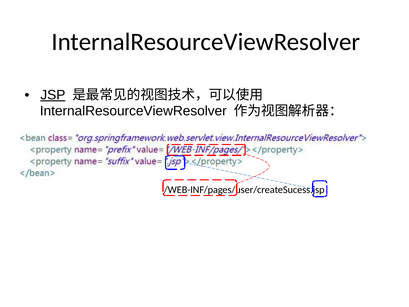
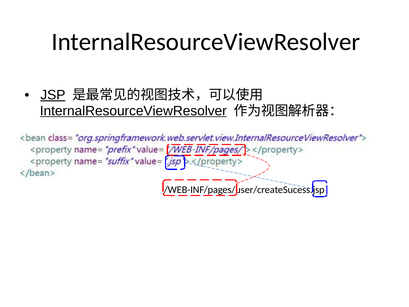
InternalResourceViewResolver at (133, 111) underline: none -> present
